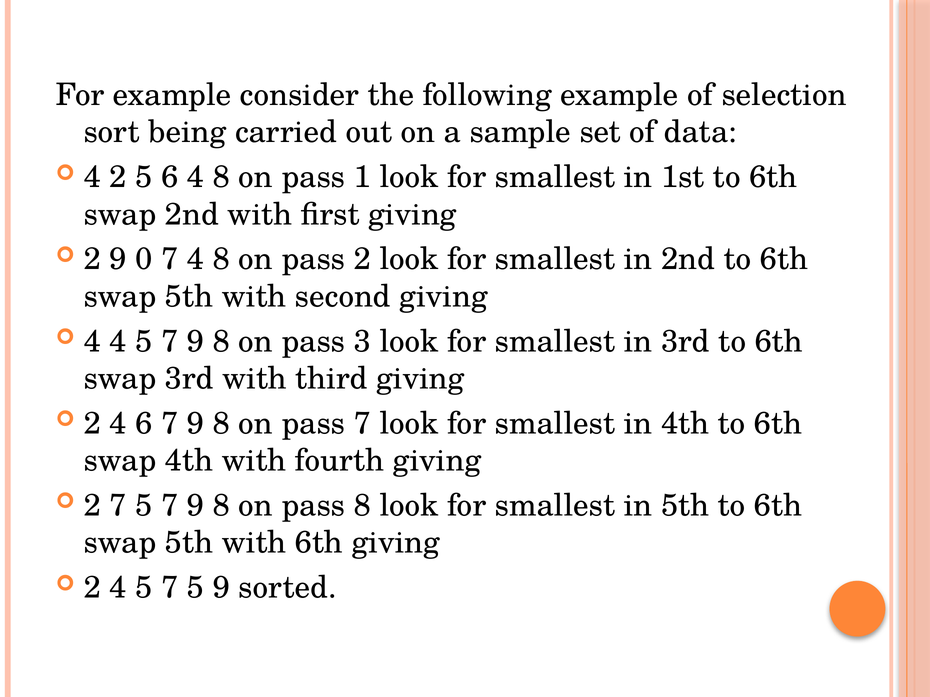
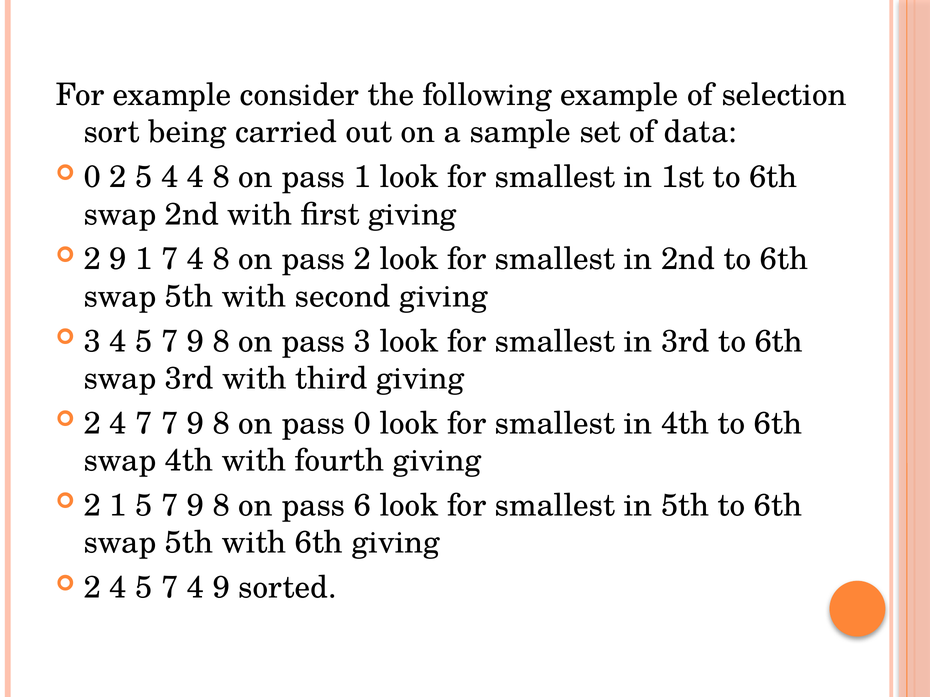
4 at (92, 177): 4 -> 0
5 6: 6 -> 4
9 0: 0 -> 1
4 at (92, 342): 4 -> 3
4 6: 6 -> 7
pass 7: 7 -> 0
2 7: 7 -> 1
pass 8: 8 -> 6
5 7 5: 5 -> 4
